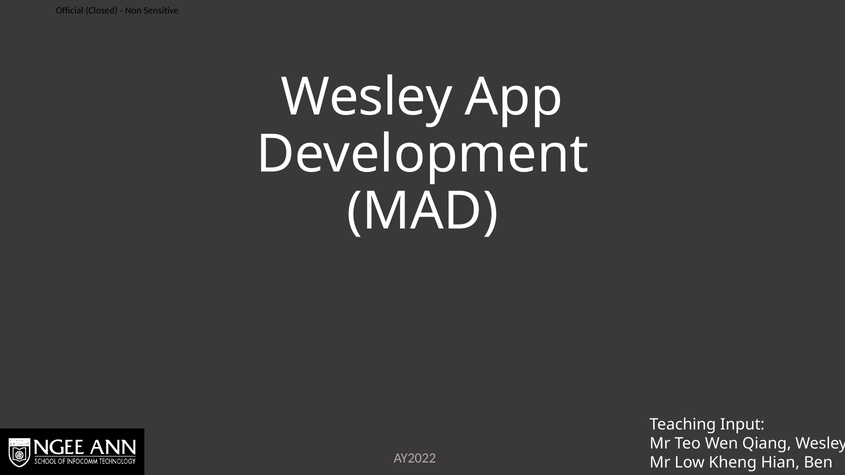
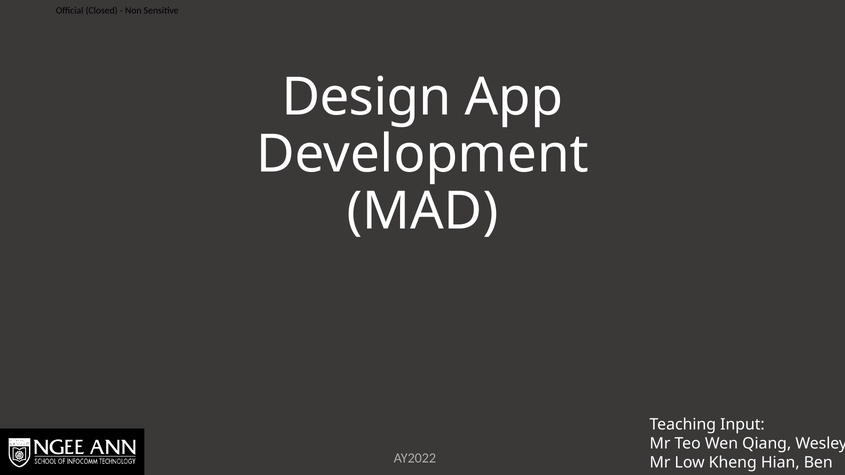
Wesley at (366, 97): Wesley -> Design
